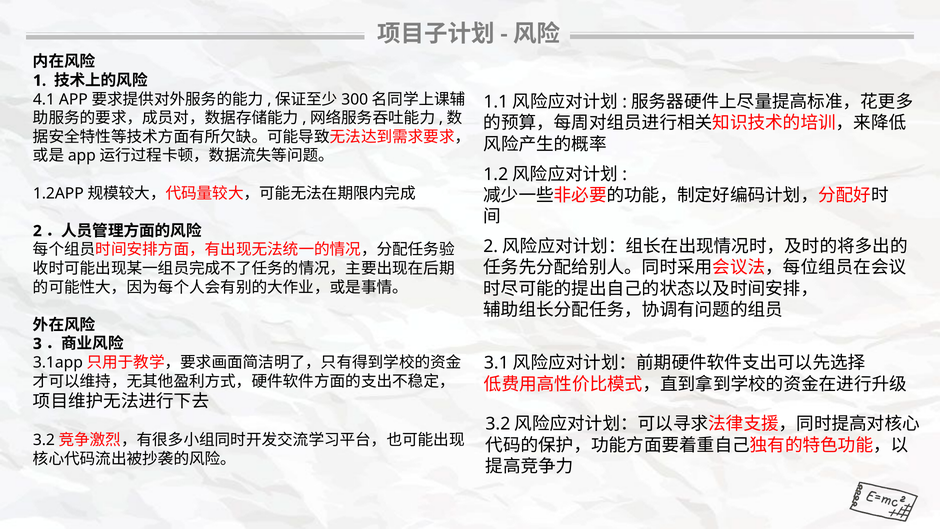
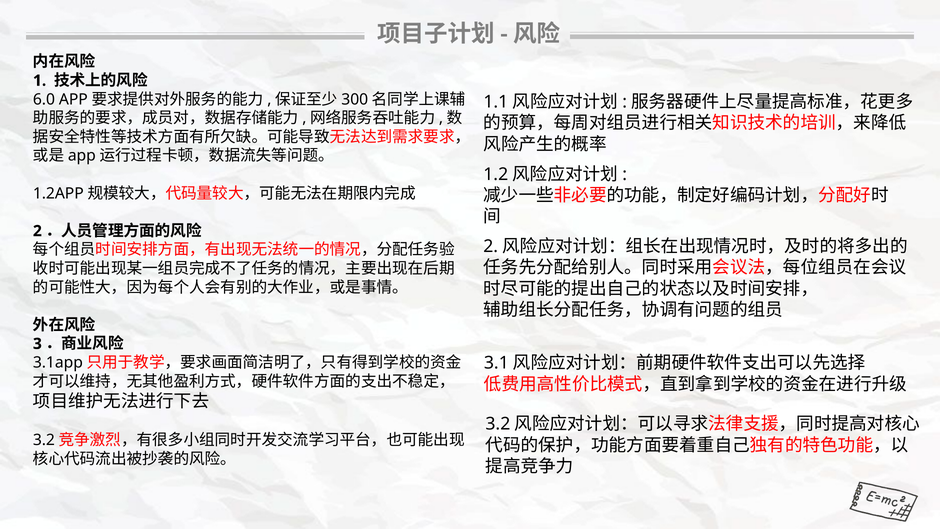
4.1: 4.1 -> 6.0
